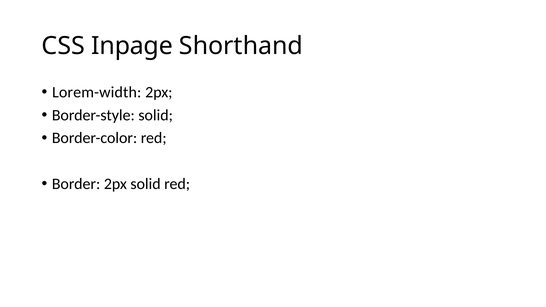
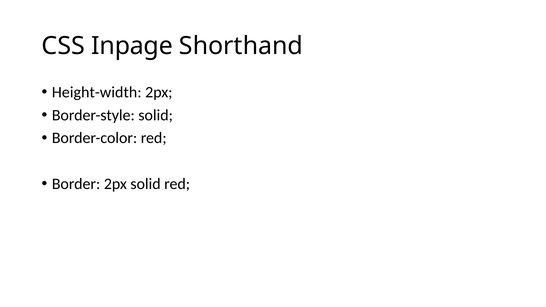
Lorem-width: Lorem-width -> Height-width
